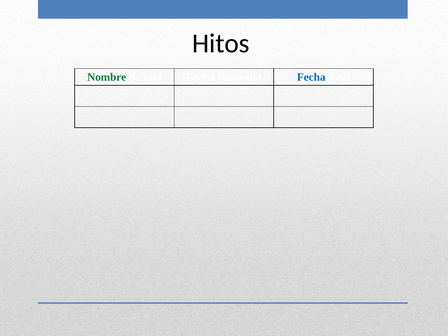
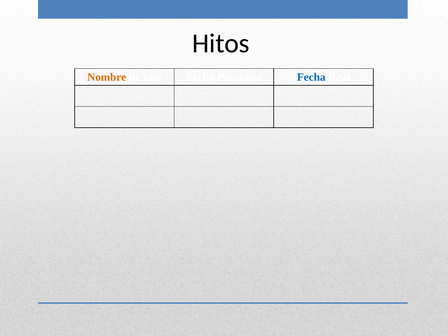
Nombre colour: green -> orange
